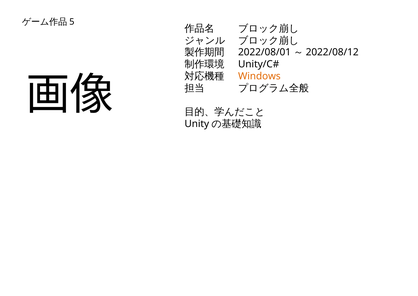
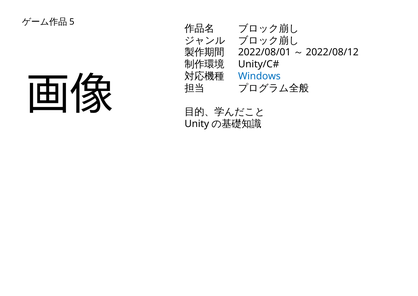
Windows colour: orange -> blue
